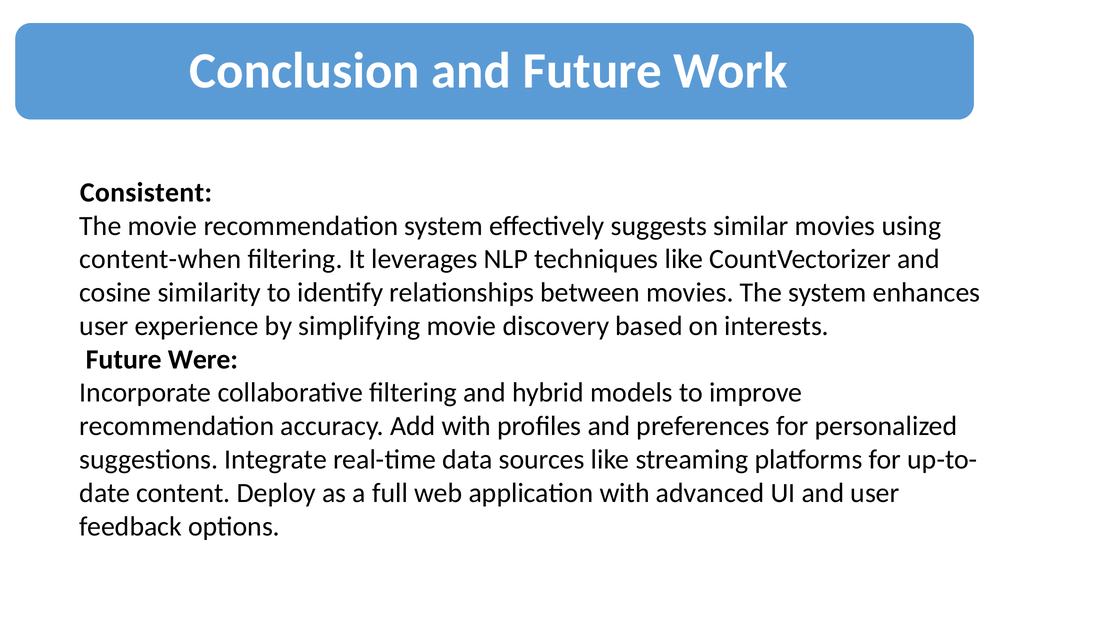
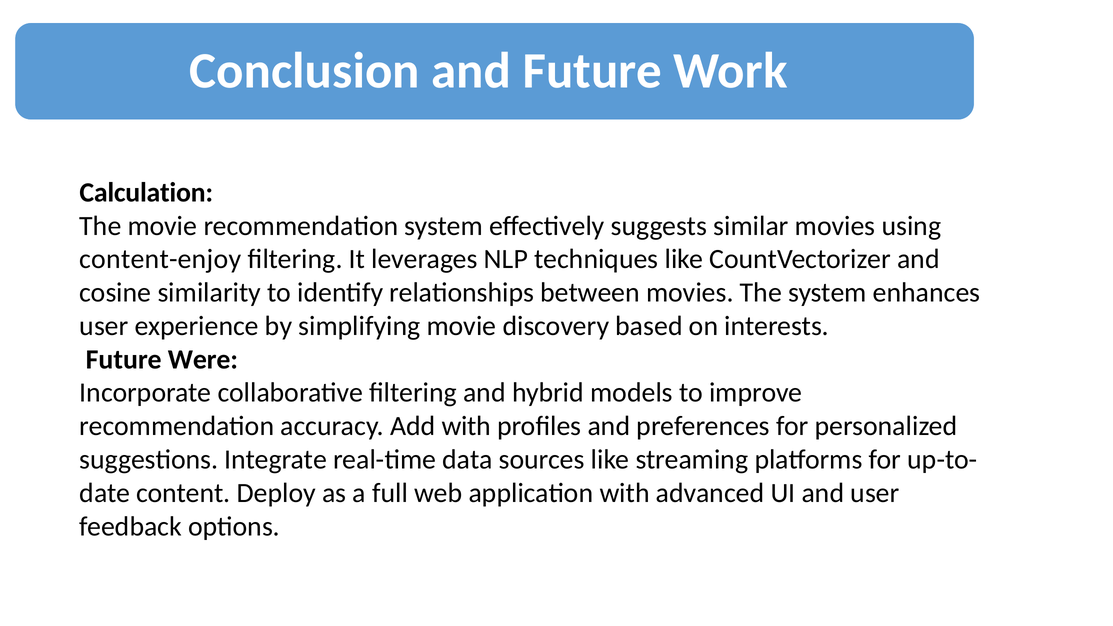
Consistent: Consistent -> Calculation
content-when: content-when -> content-enjoy
